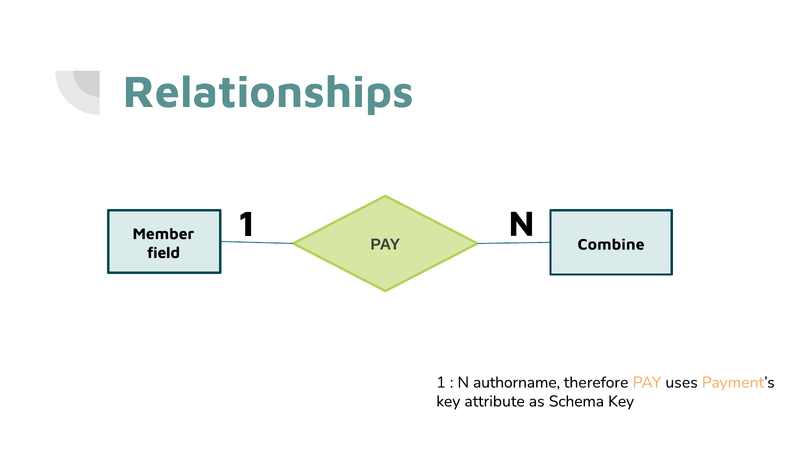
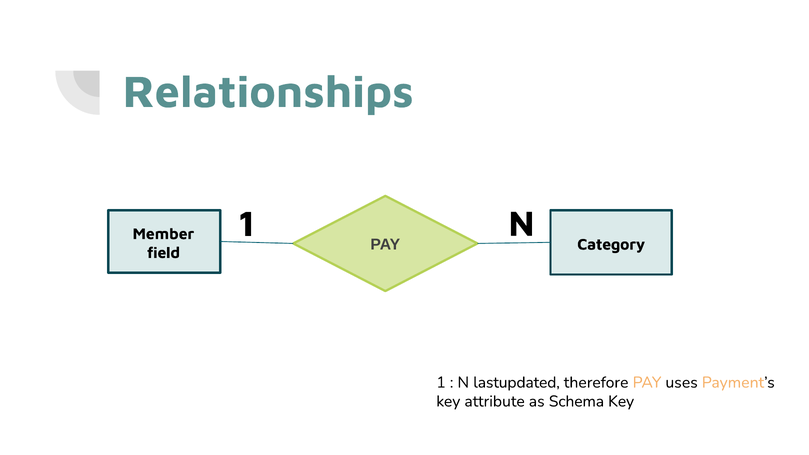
Combine: Combine -> Category
authorname: authorname -> lastupdated
